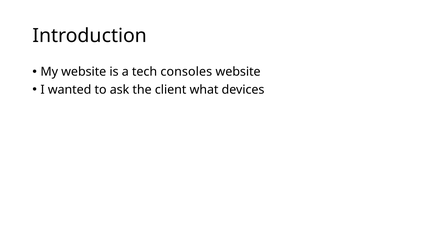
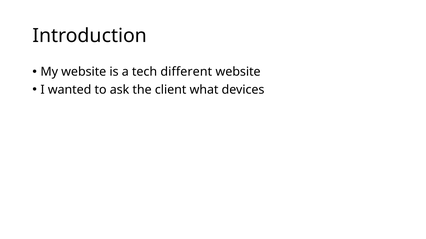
consoles: consoles -> different
